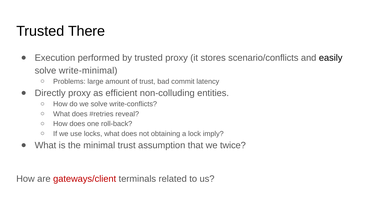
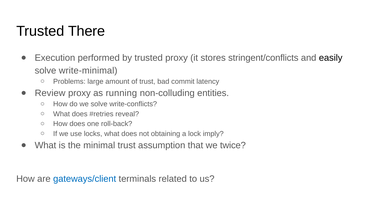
scenario/conflicts: scenario/conflicts -> stringent/conflicts
Directly: Directly -> Review
efficient: efficient -> running
gateways/client colour: red -> blue
